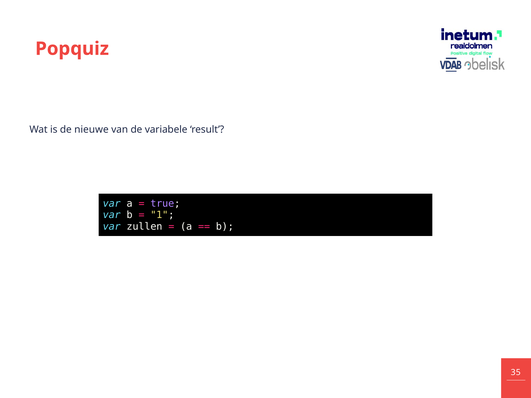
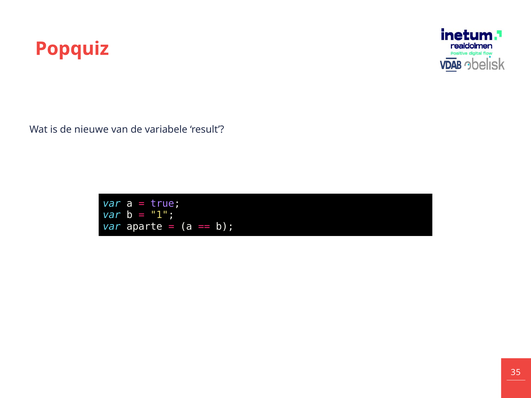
zullen: zullen -> aparte
